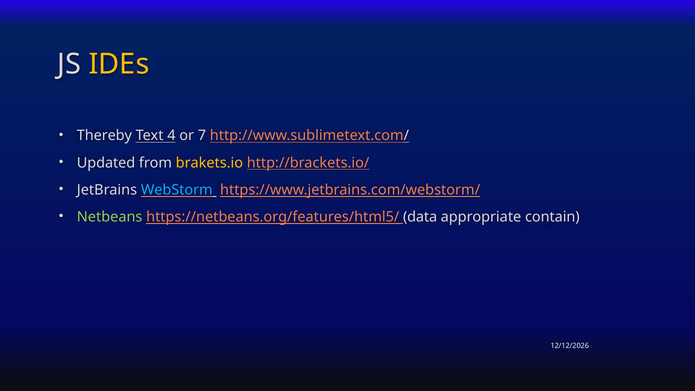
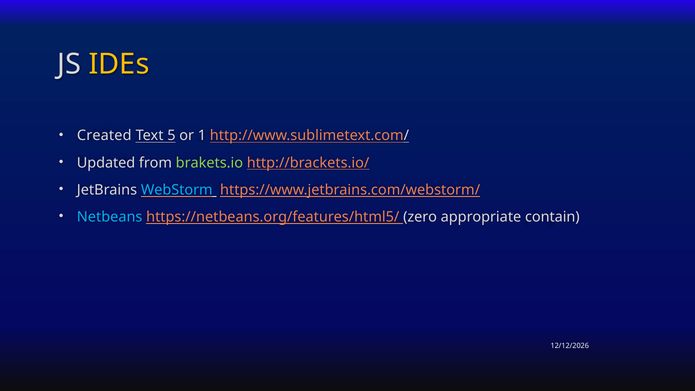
Thereby: Thereby -> Created
4: 4 -> 5
7: 7 -> 1
brakets.io colour: yellow -> light green
Netbeans colour: light green -> light blue
data: data -> zero
